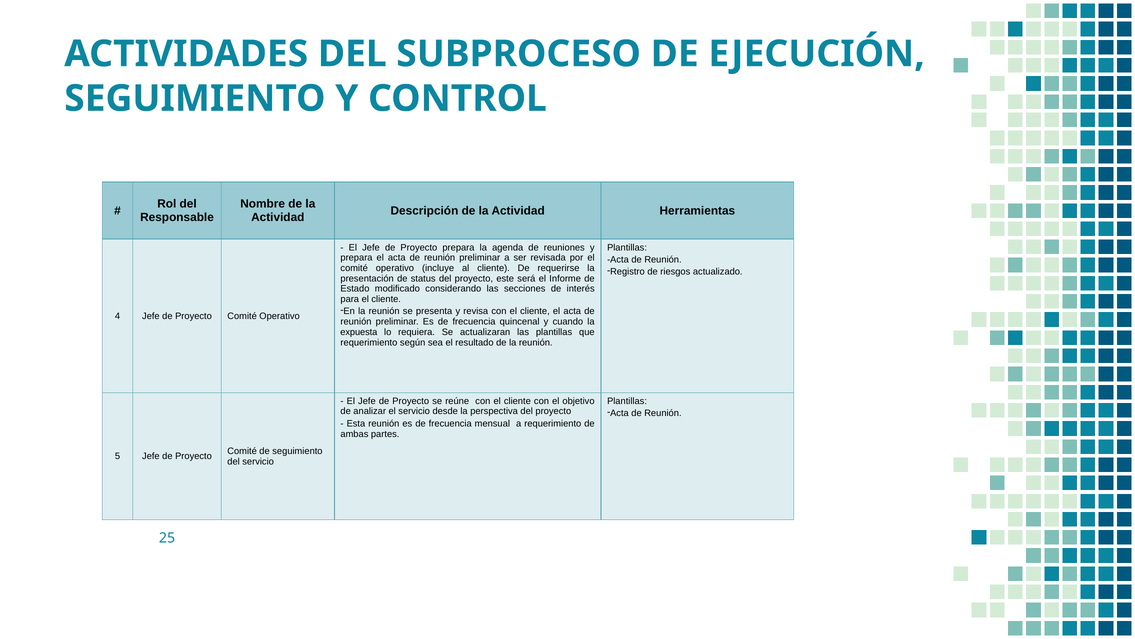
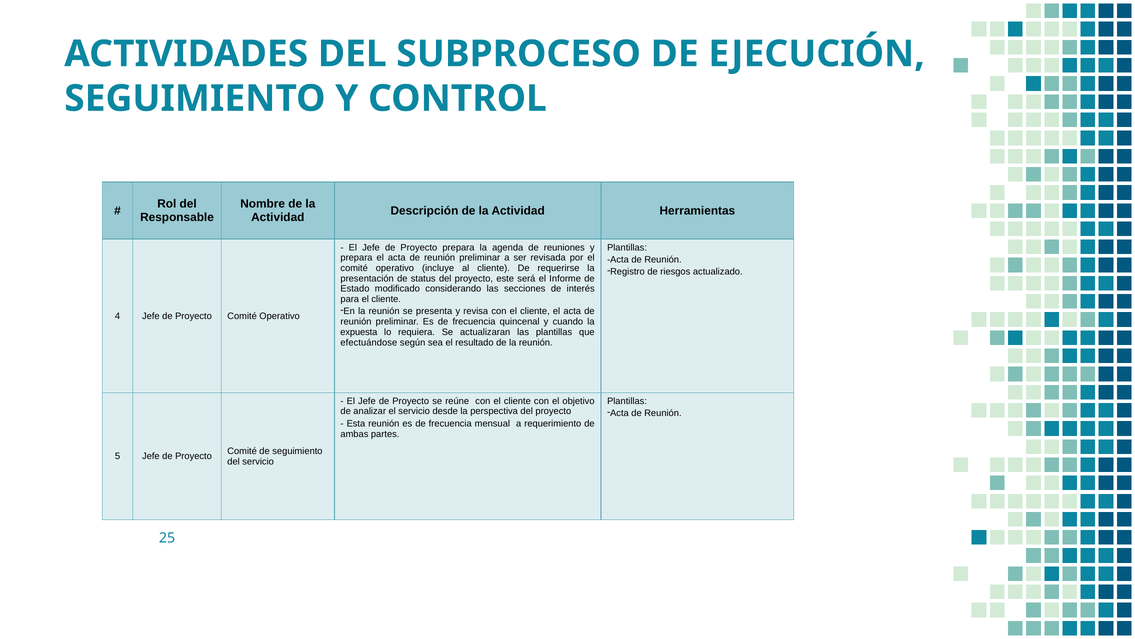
requerimiento at (369, 342): requerimiento -> efectuándose
